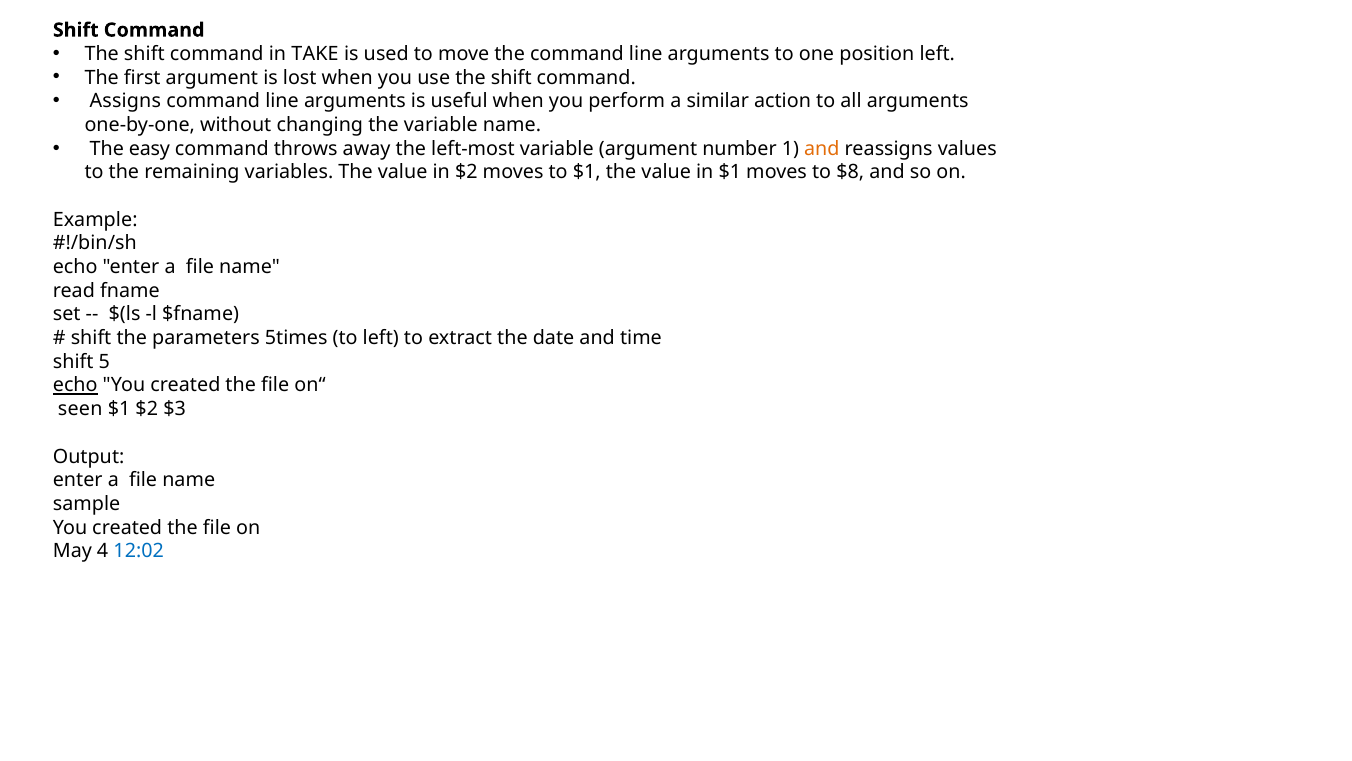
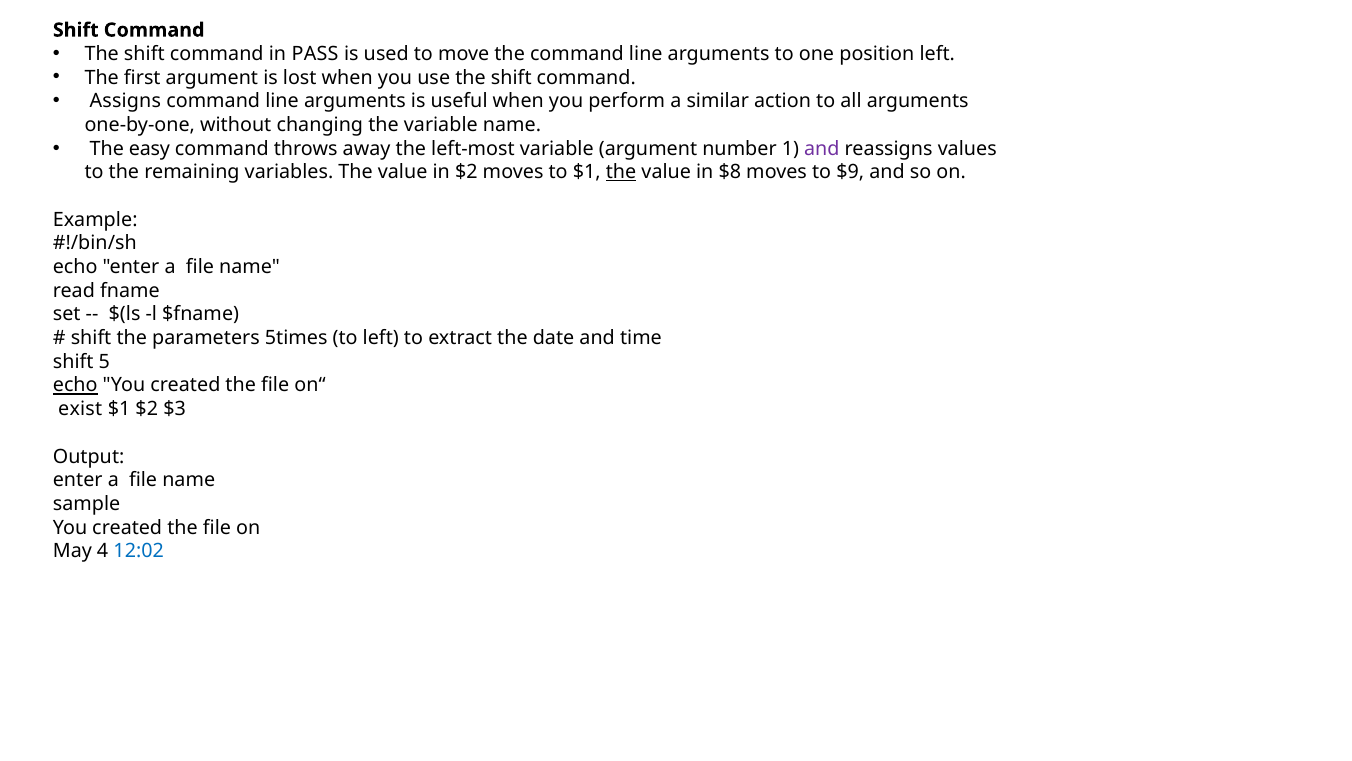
TAKE: TAKE -> PASS
and at (822, 148) colour: orange -> purple
the at (621, 172) underline: none -> present
in $1: $1 -> $8
$8: $8 -> $9
seen: seen -> exist
